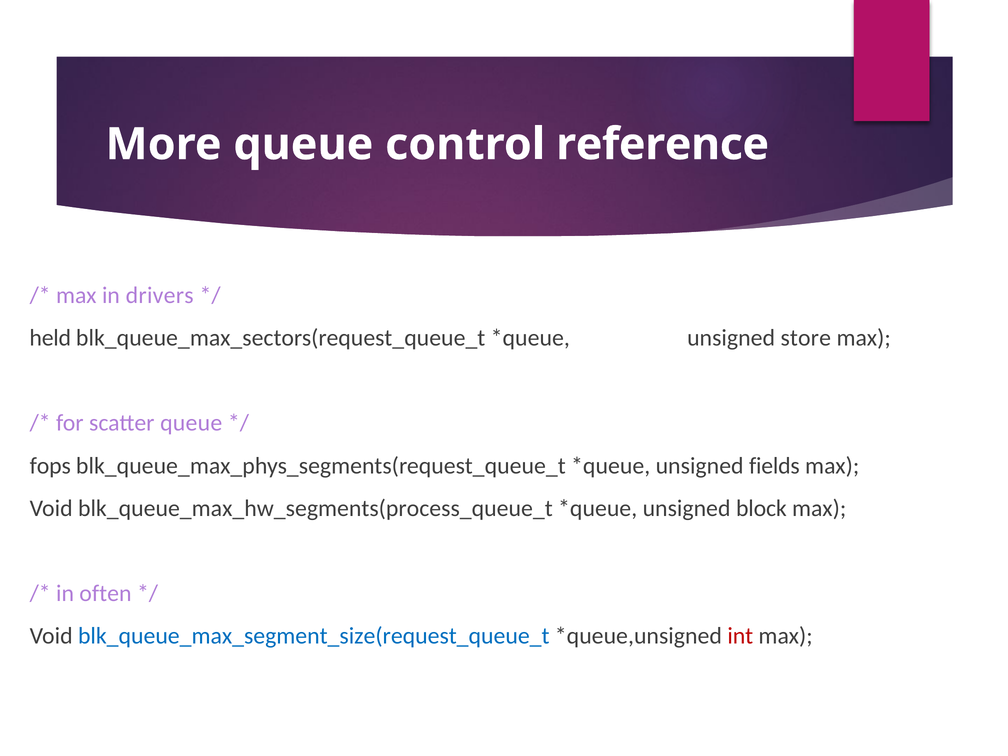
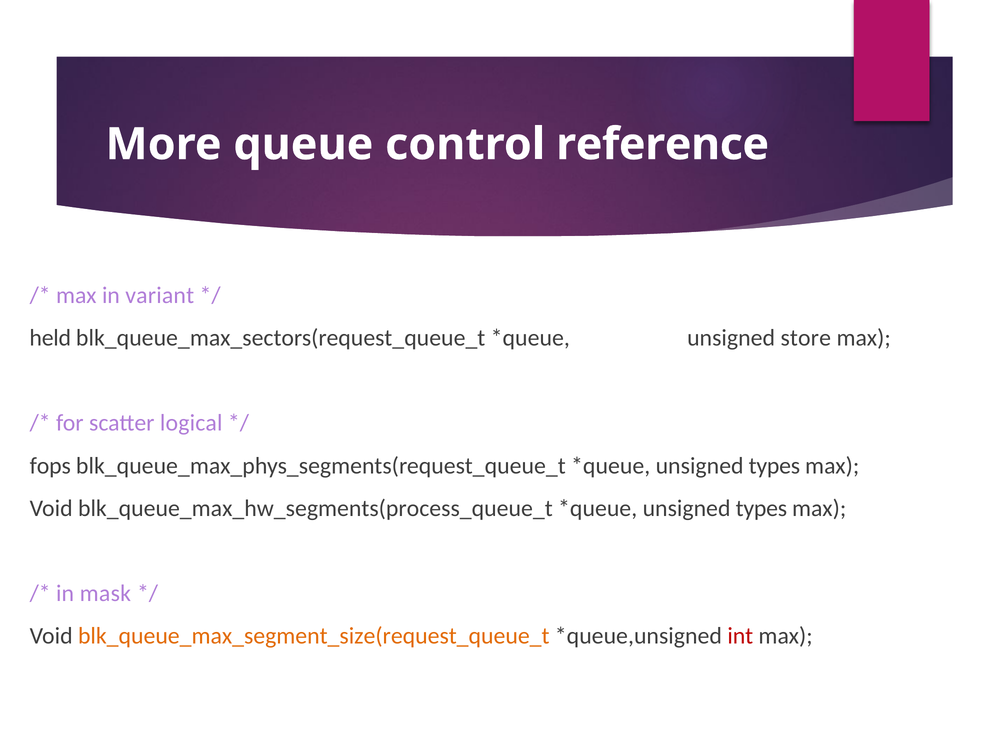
drivers: drivers -> variant
scatter queue: queue -> logical
fields at (774, 466): fields -> types
block at (761, 508): block -> types
often: often -> mask
blk_queue_max_segment_size(request_queue_t colour: blue -> orange
